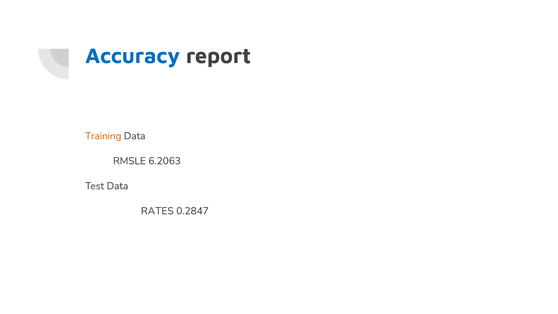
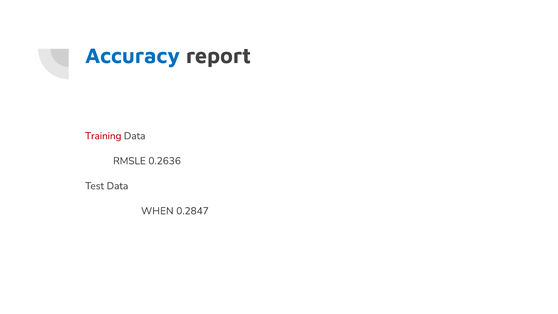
Training colour: orange -> red
6.2063: 6.2063 -> 0.2636
RATES: RATES -> WHEN
